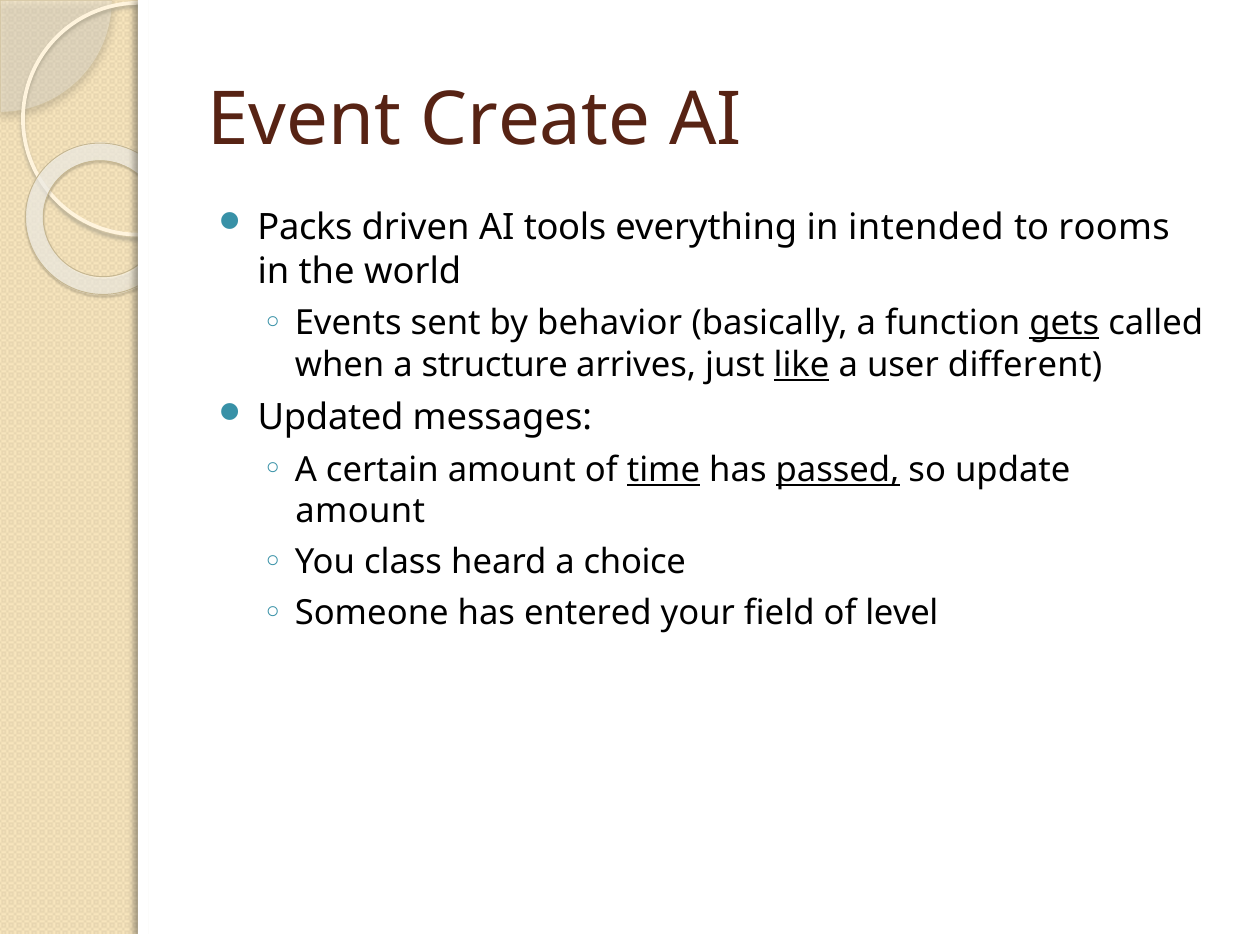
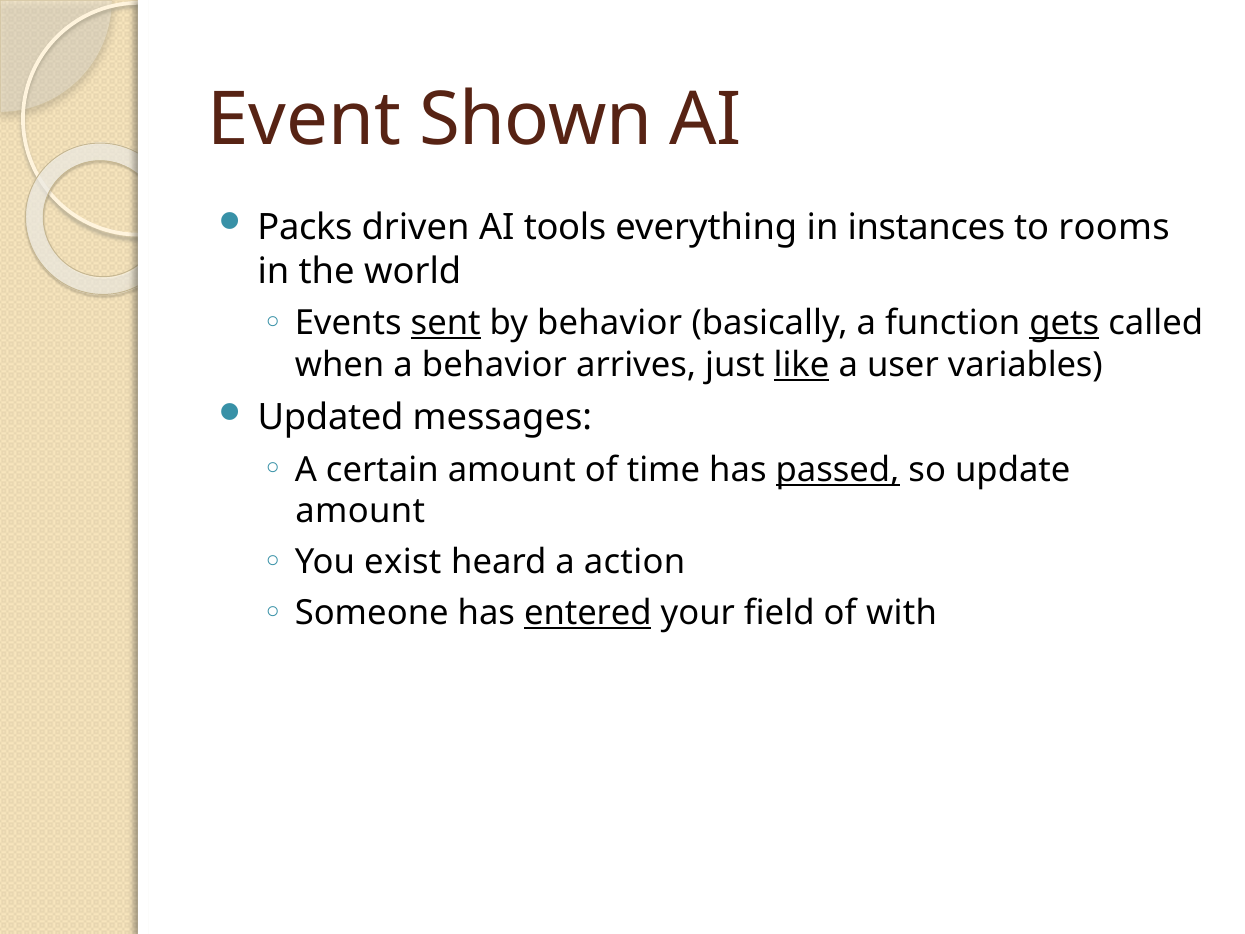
Create: Create -> Shown
intended: intended -> instances
sent underline: none -> present
a structure: structure -> behavior
different: different -> variables
time underline: present -> none
class: class -> exist
choice: choice -> action
entered underline: none -> present
level: level -> with
